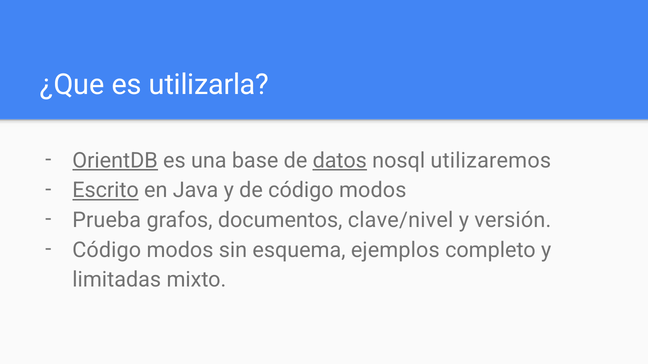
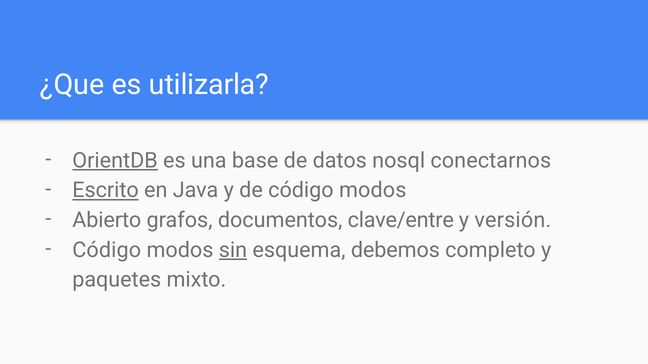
datos underline: present -> none
utilizaremos: utilizaremos -> conectarnos
Prueba: Prueba -> Abierto
clave/nivel: clave/nivel -> clave/entre
sin underline: none -> present
ejemplos: ejemplos -> debemos
limitadas: limitadas -> paquetes
